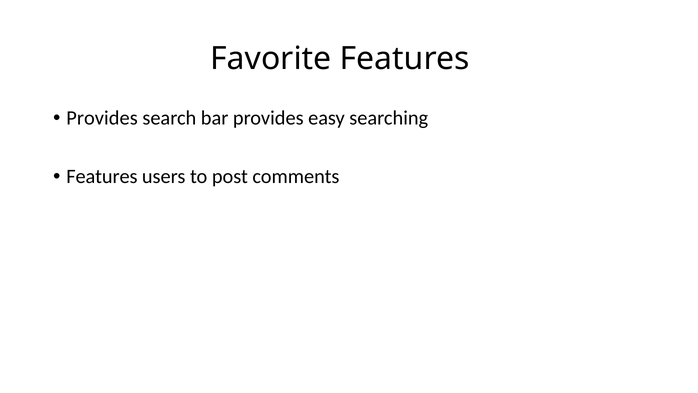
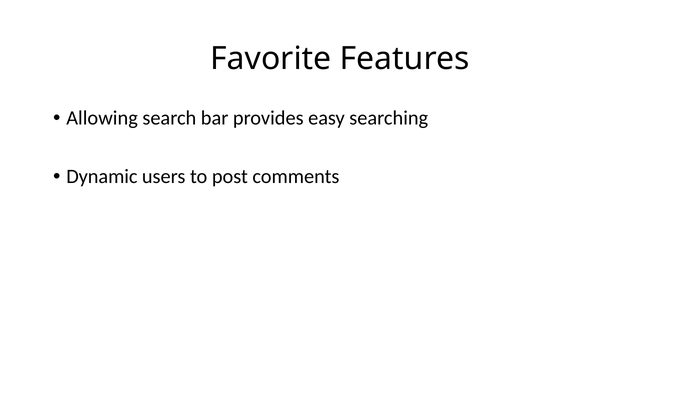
Provides at (102, 118): Provides -> Allowing
Features at (102, 177): Features -> Dynamic
